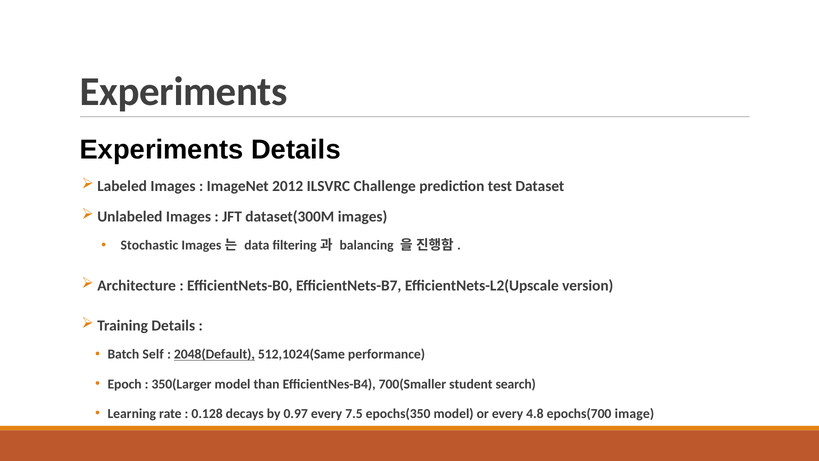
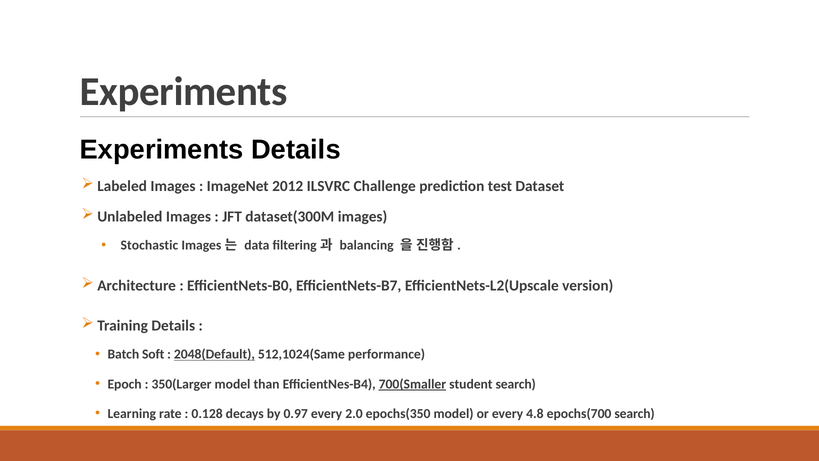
Self: Self -> Soft
700(Smaller underline: none -> present
7.5: 7.5 -> 2.0
epochs(700 image: image -> search
